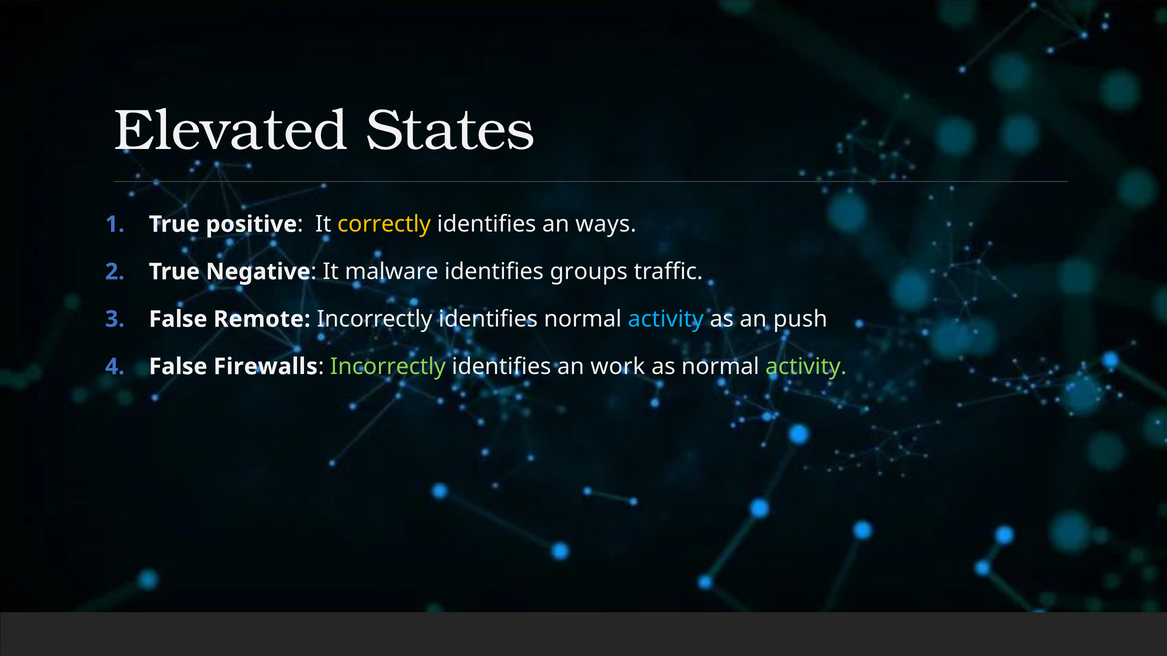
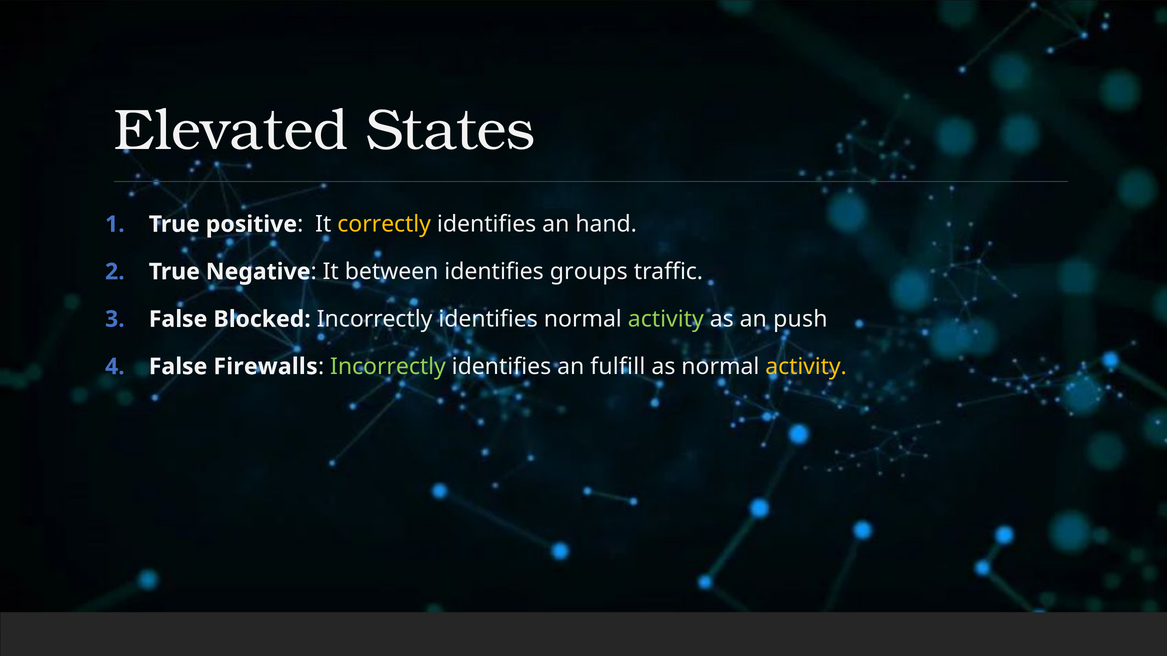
ways: ways -> hand
malware: malware -> between
Remote: Remote -> Blocked
activity at (666, 319) colour: light blue -> light green
work: work -> fulfill
activity at (806, 367) colour: light green -> yellow
